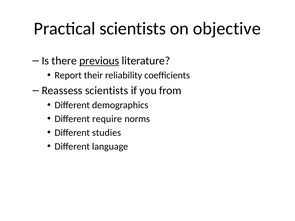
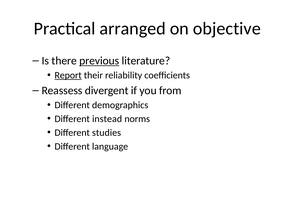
Practical scientists: scientists -> arranged
Report underline: none -> present
Reassess scientists: scientists -> divergent
require: require -> instead
